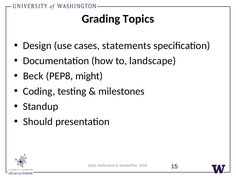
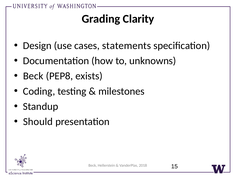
Topics: Topics -> Clarity
landscape: landscape -> unknowns
might: might -> exists
